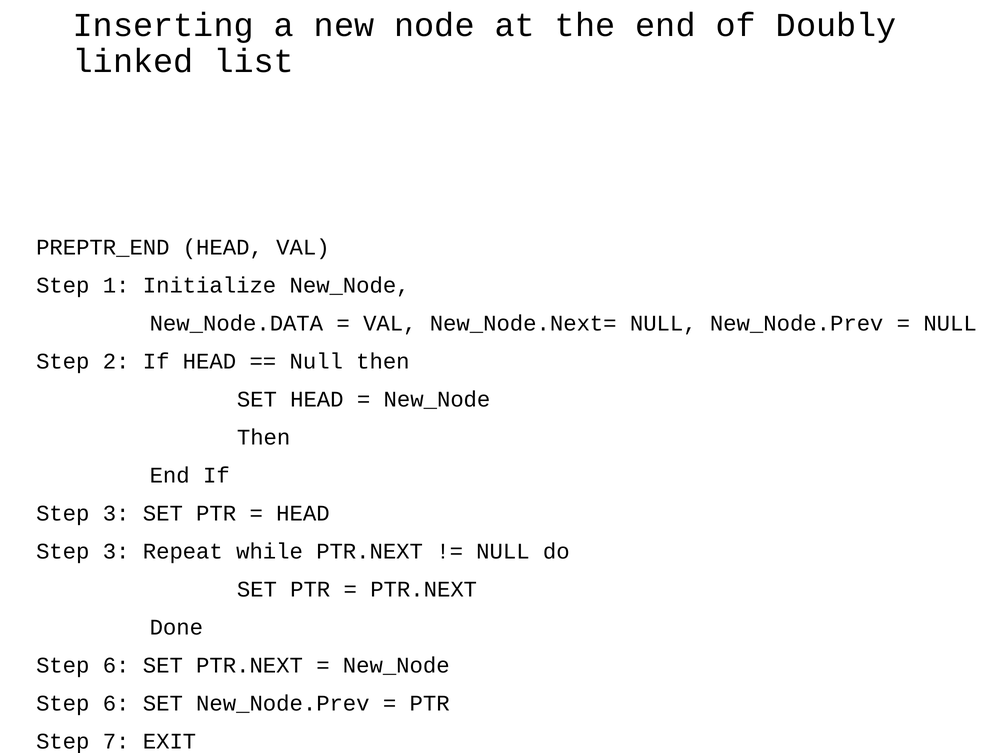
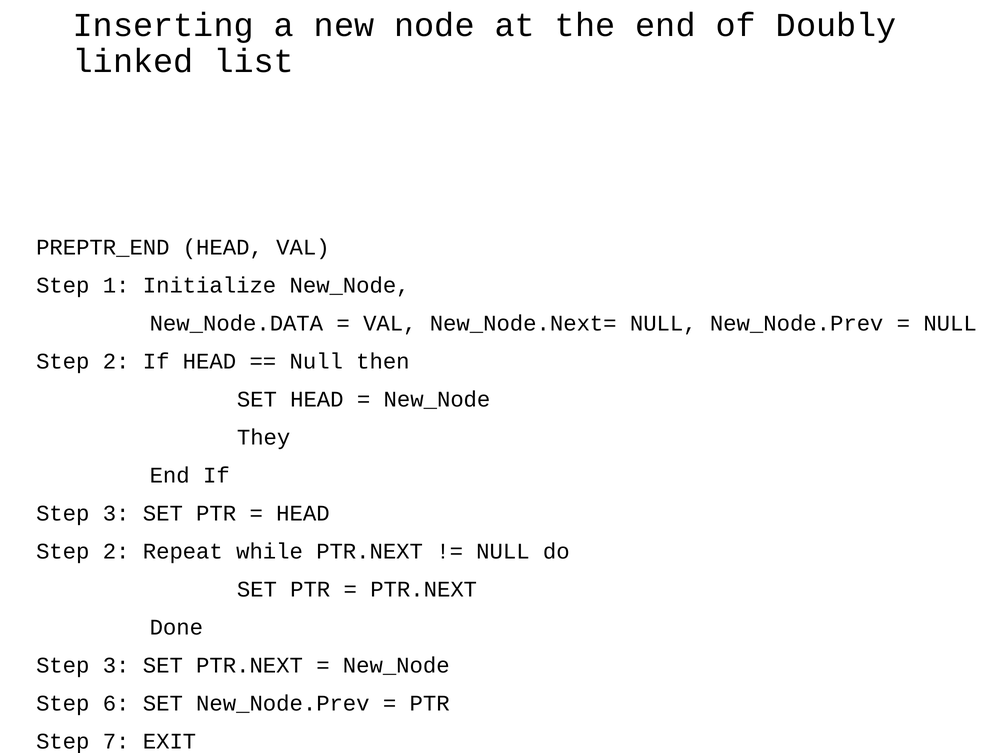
Then at (264, 437): Then -> They
3 at (116, 551): 3 -> 2
6 at (116, 665): 6 -> 3
